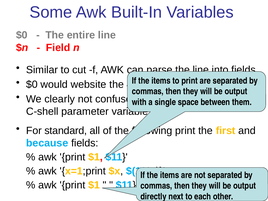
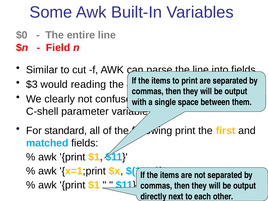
$0 at (32, 84): $0 -> $3
website: website -> reading
because: because -> matched
